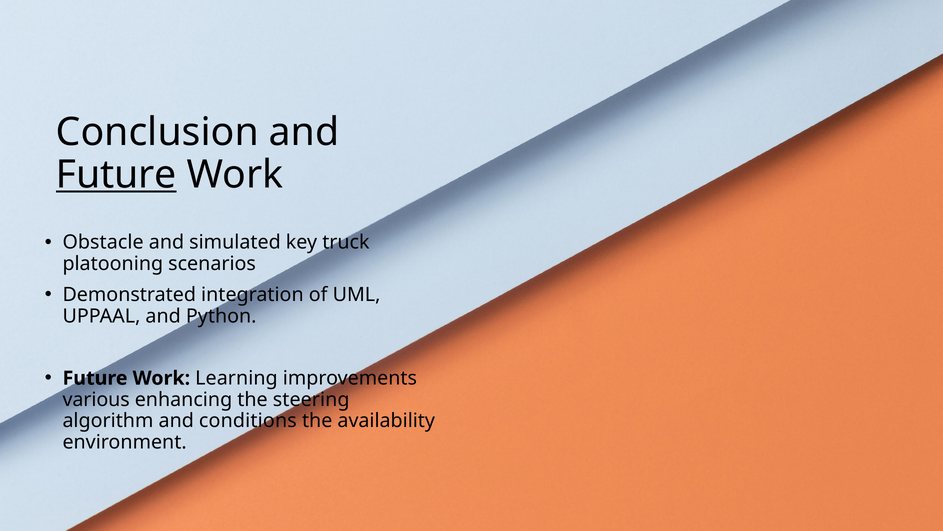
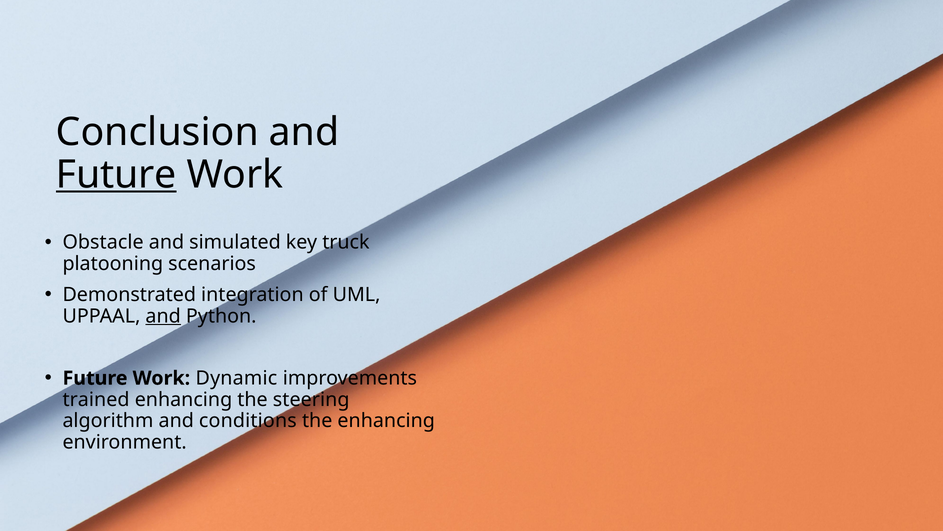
and at (163, 316) underline: none -> present
Learning: Learning -> Dynamic
various: various -> trained
the availability: availability -> enhancing
